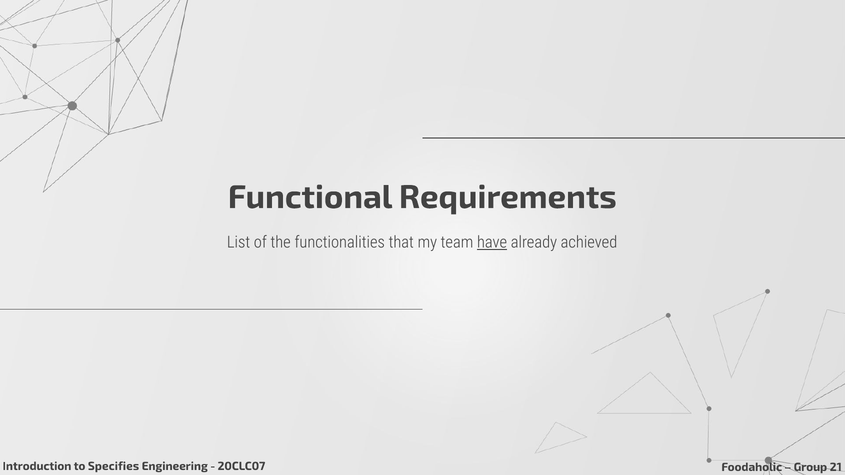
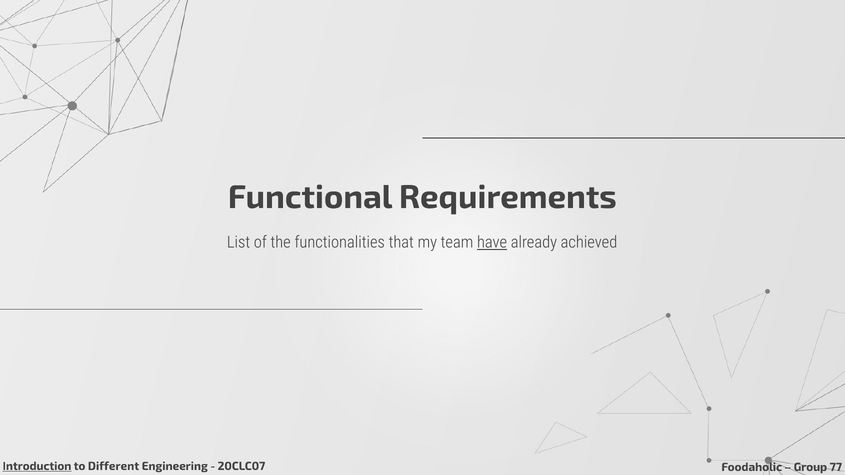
Introduction underline: none -> present
Specifies: Specifies -> Different
21: 21 -> 77
